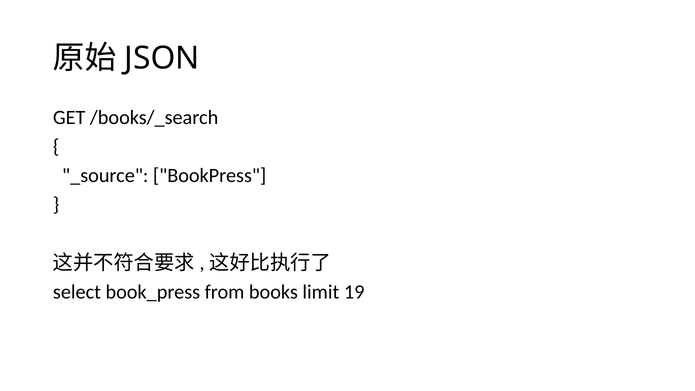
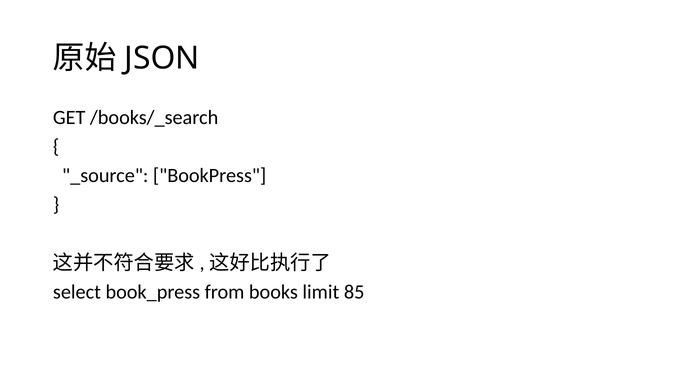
19: 19 -> 85
